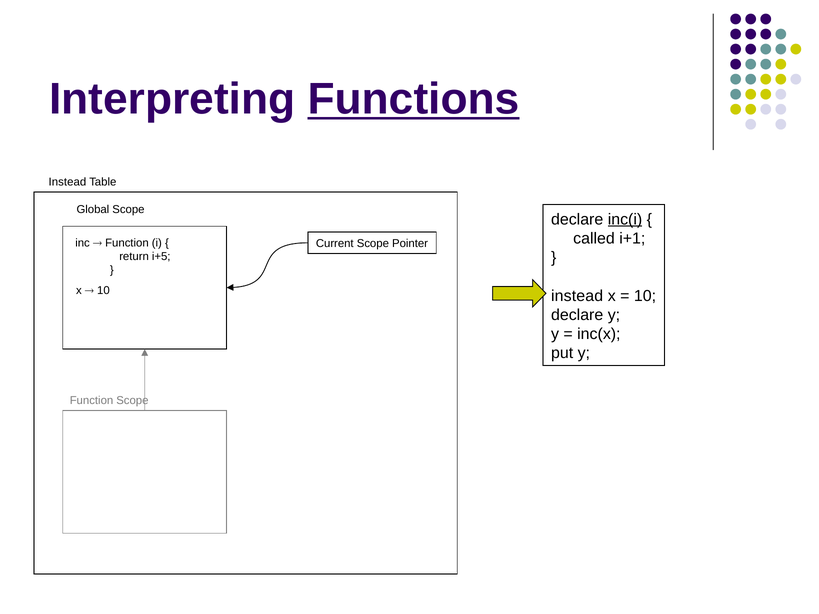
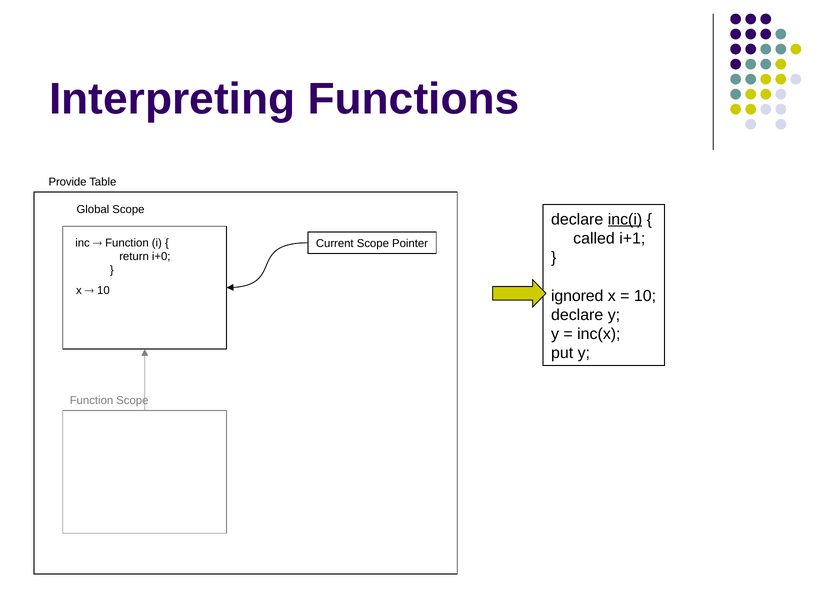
Functions underline: present -> none
Instead at (67, 182): Instead -> Provide
i+5: i+5 -> i+0
instead at (577, 296): instead -> ignored
